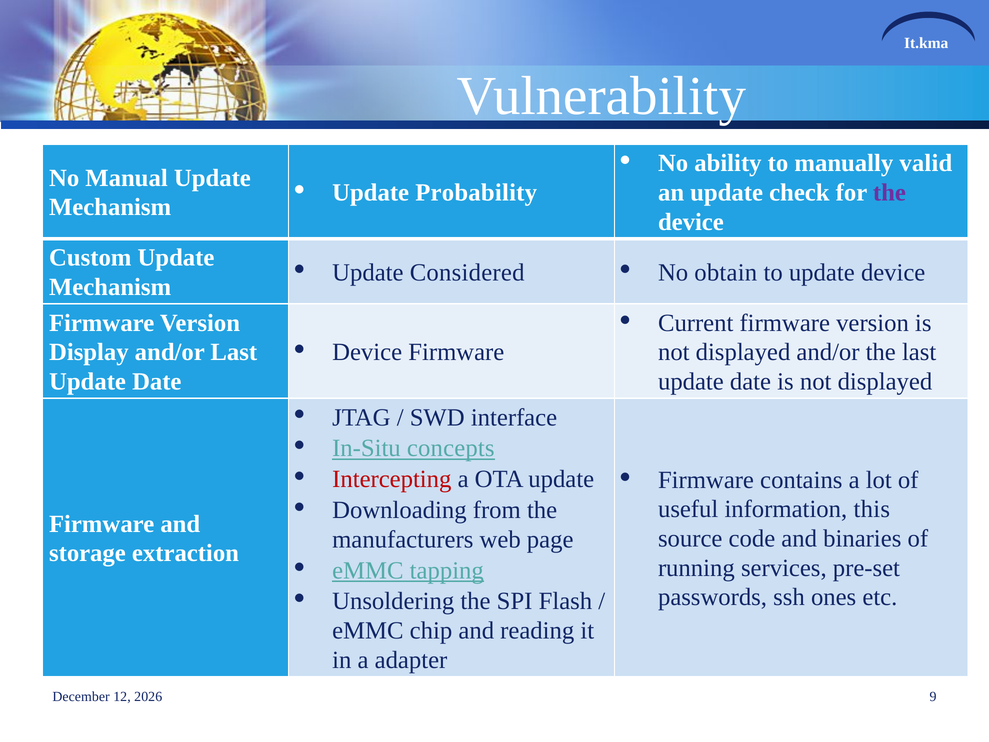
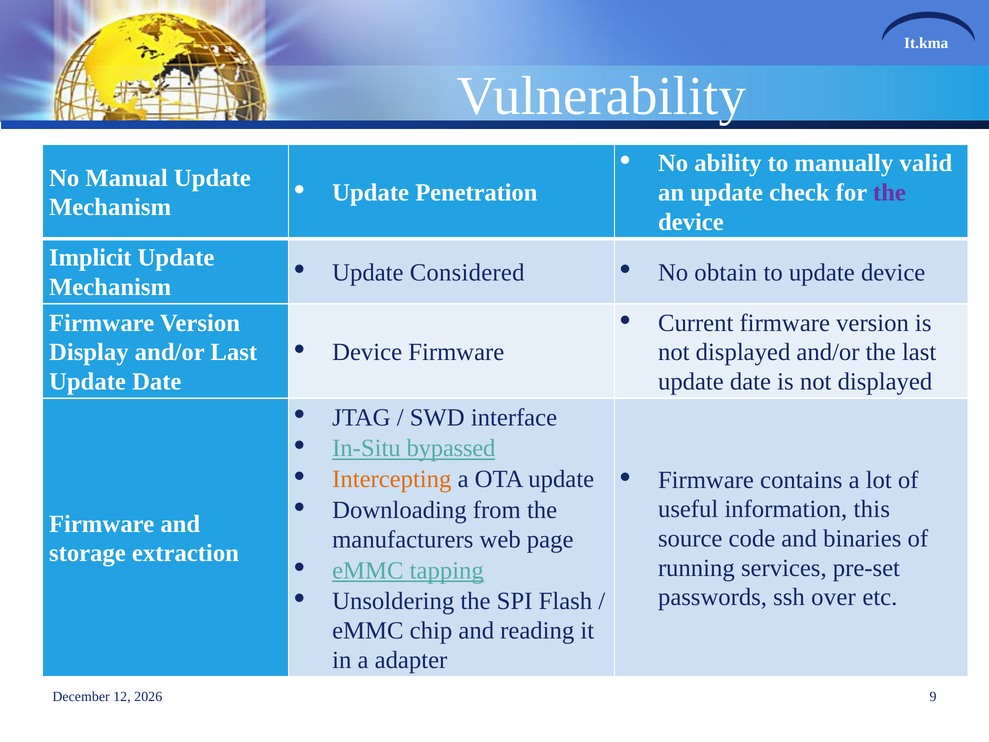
Probability: Probability -> Penetration
Custom: Custom -> Implicit
concepts: concepts -> bypassed
Intercepting colour: red -> orange
ones: ones -> over
